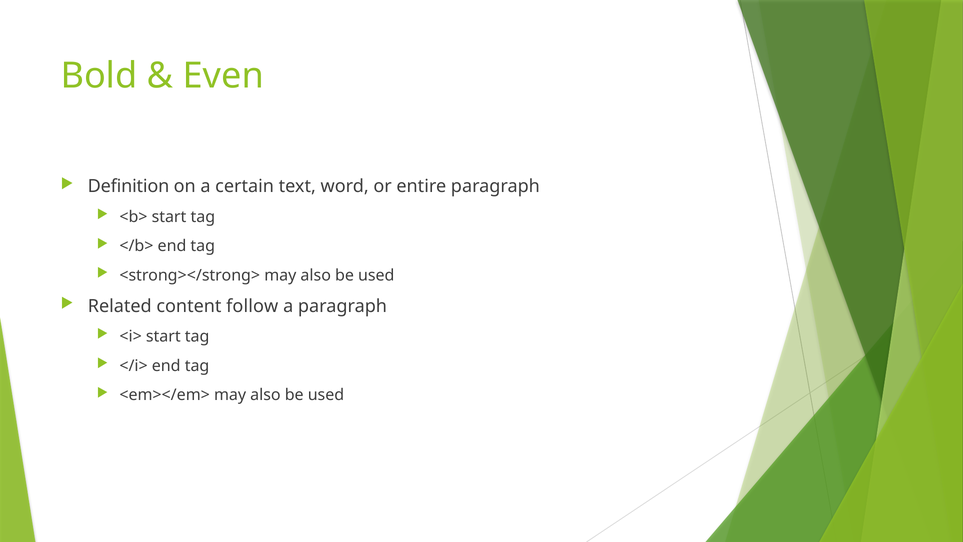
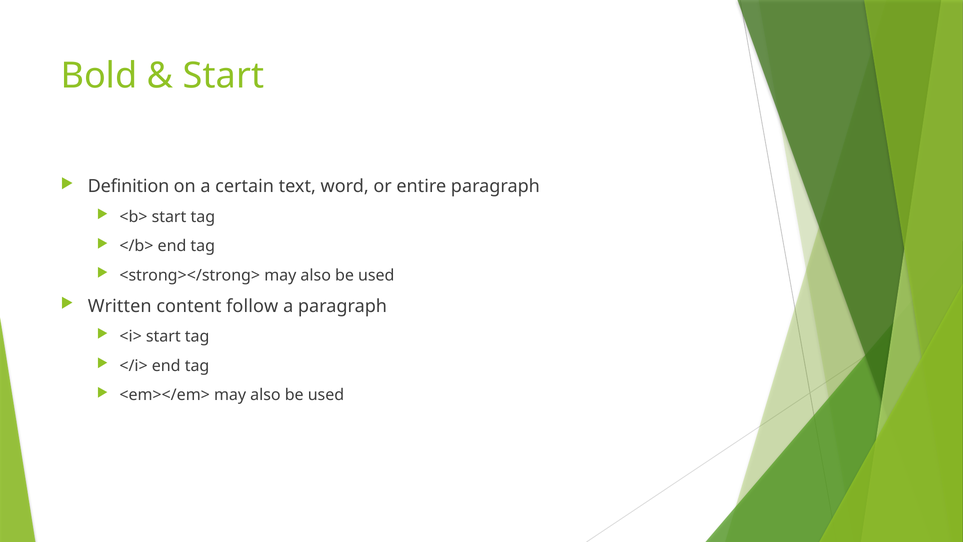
Even at (223, 76): Even -> Start
Related: Related -> Written
